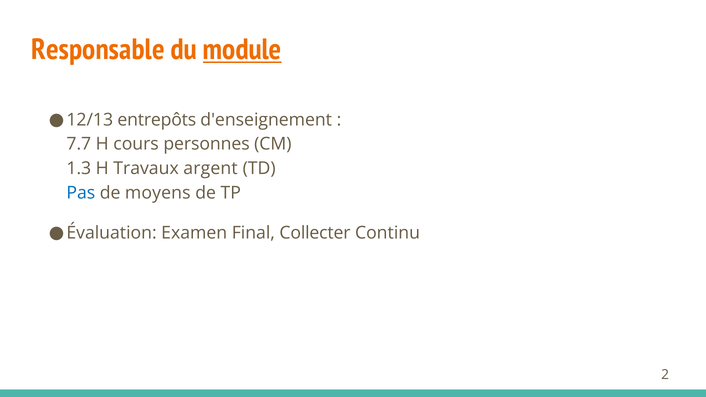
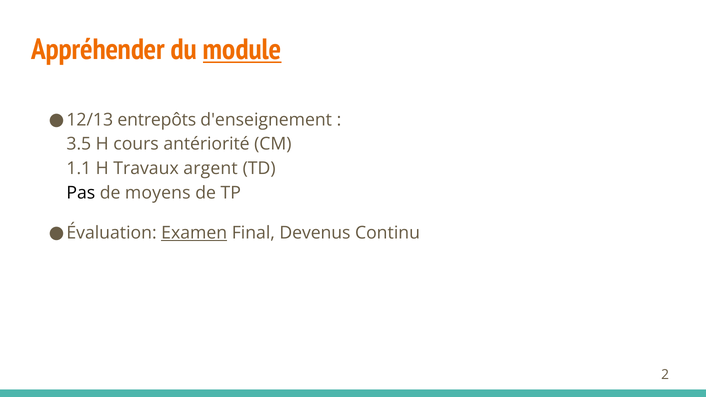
Responsable: Responsable -> Appréhender
7.7: 7.7 -> 3.5
personnes: personnes -> antériorité
1.3: 1.3 -> 1.1
Pas colour: blue -> black
Examen underline: none -> present
Collecter: Collecter -> Devenus
